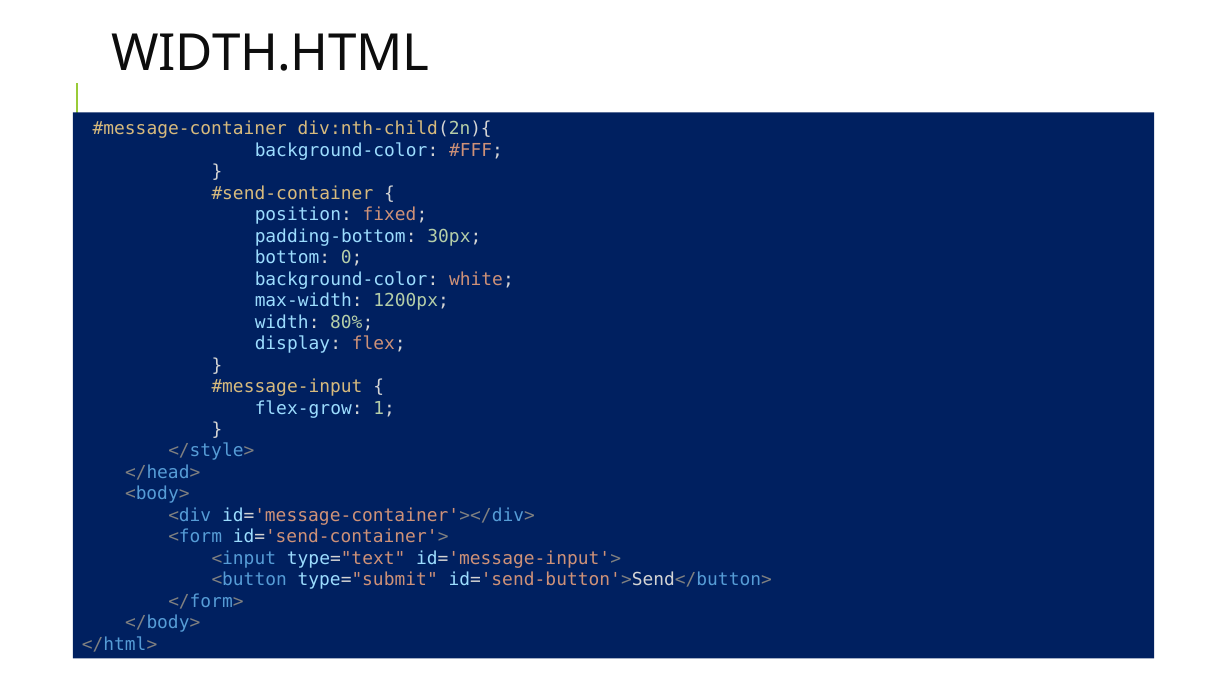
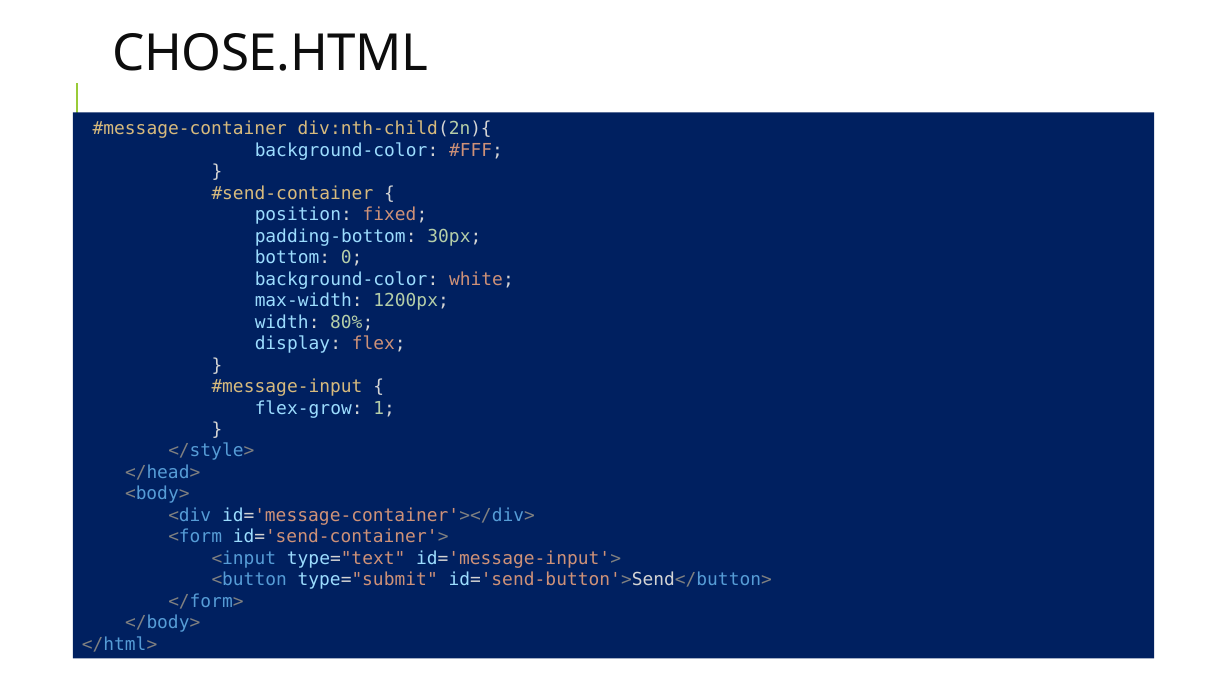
WIDTH.HTML: WIDTH.HTML -> CHOSE.HTML
